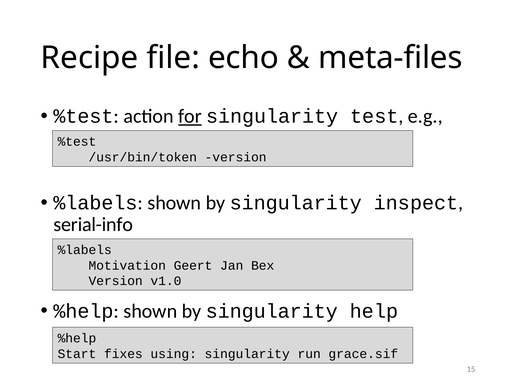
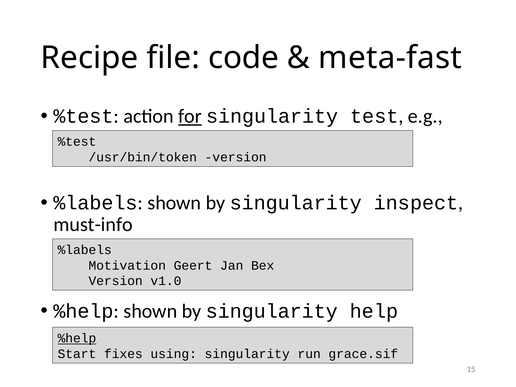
echo: echo -> code
meta-files: meta-files -> meta-fast
serial-info: serial-info -> must-info
%help at (77, 338) underline: none -> present
